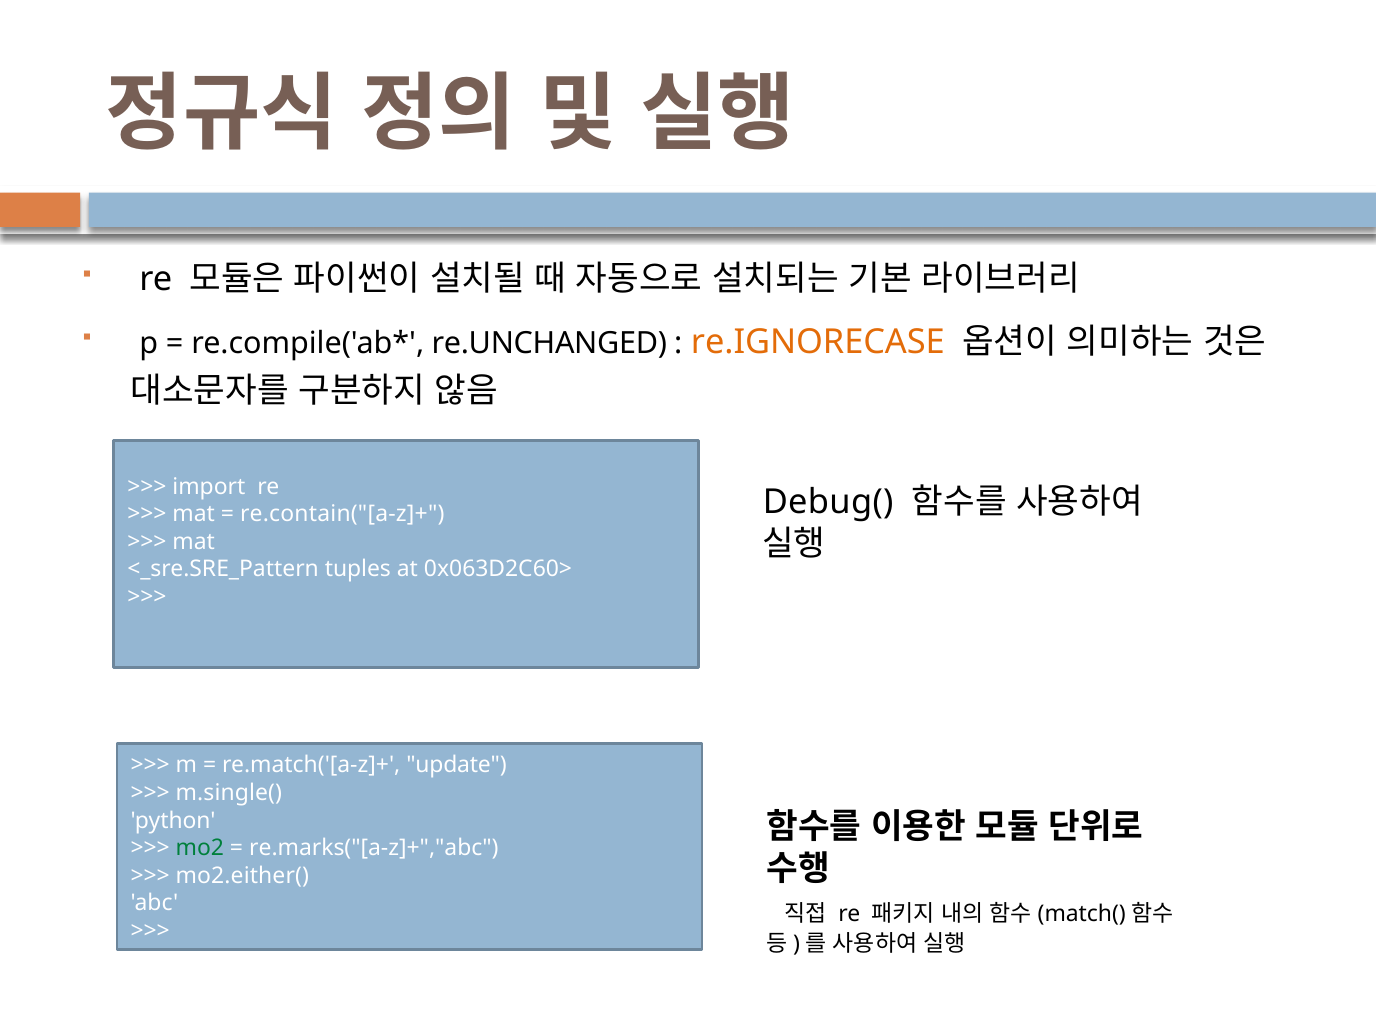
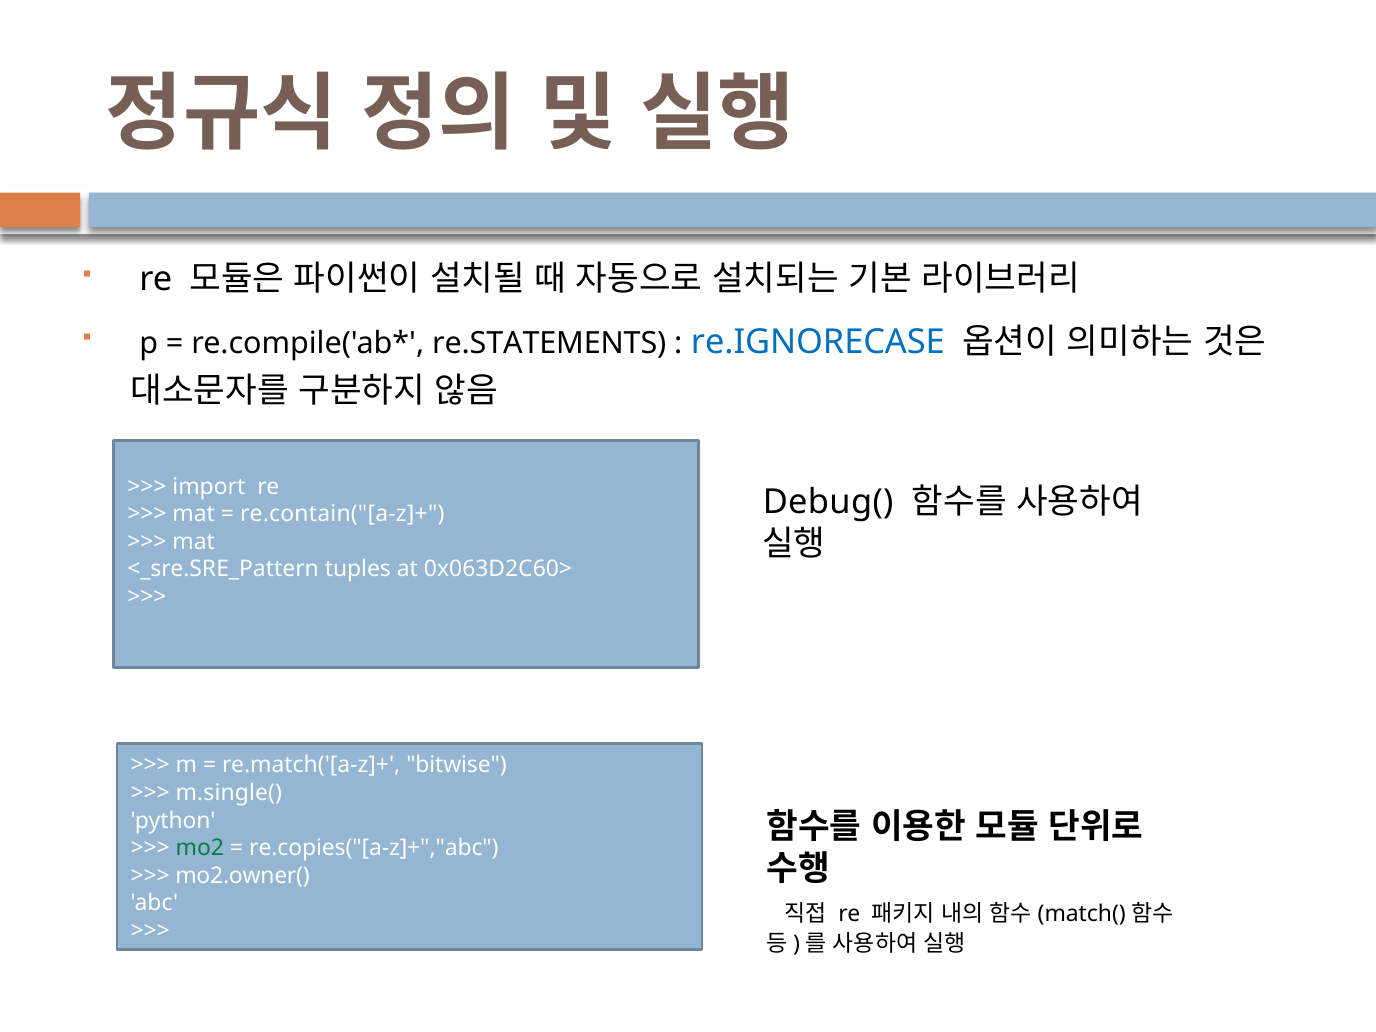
re.UNCHANGED: re.UNCHANGED -> re.STATEMENTS
re.IGNORECASE colour: orange -> blue
update: update -> bitwise
re.marks("[a-z]+","abc: re.marks("[a-z]+","abc -> re.copies("[a-z]+","abc
mo2.either(: mo2.either( -> mo2.owner(
